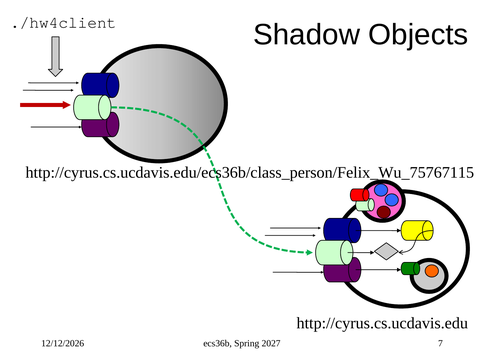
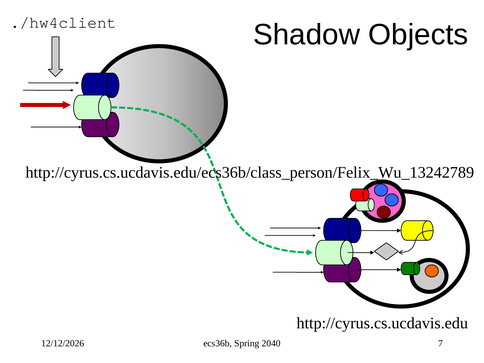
http://cyrus.cs.ucdavis.edu/ecs36b/class_person/Felix_Wu_75767115: http://cyrus.cs.ucdavis.edu/ecs36b/class_person/Felix_Wu_75767115 -> http://cyrus.cs.ucdavis.edu/ecs36b/class_person/Felix_Wu_13242789
2027: 2027 -> 2040
